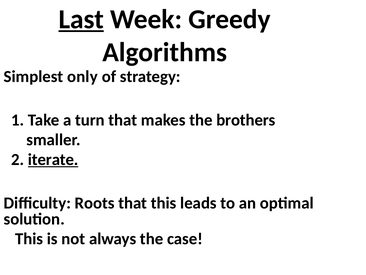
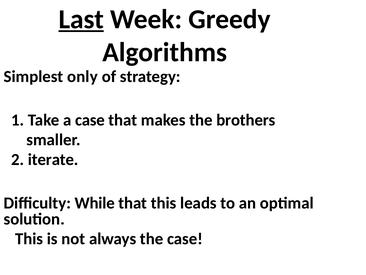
a turn: turn -> case
iterate underline: present -> none
Roots: Roots -> While
